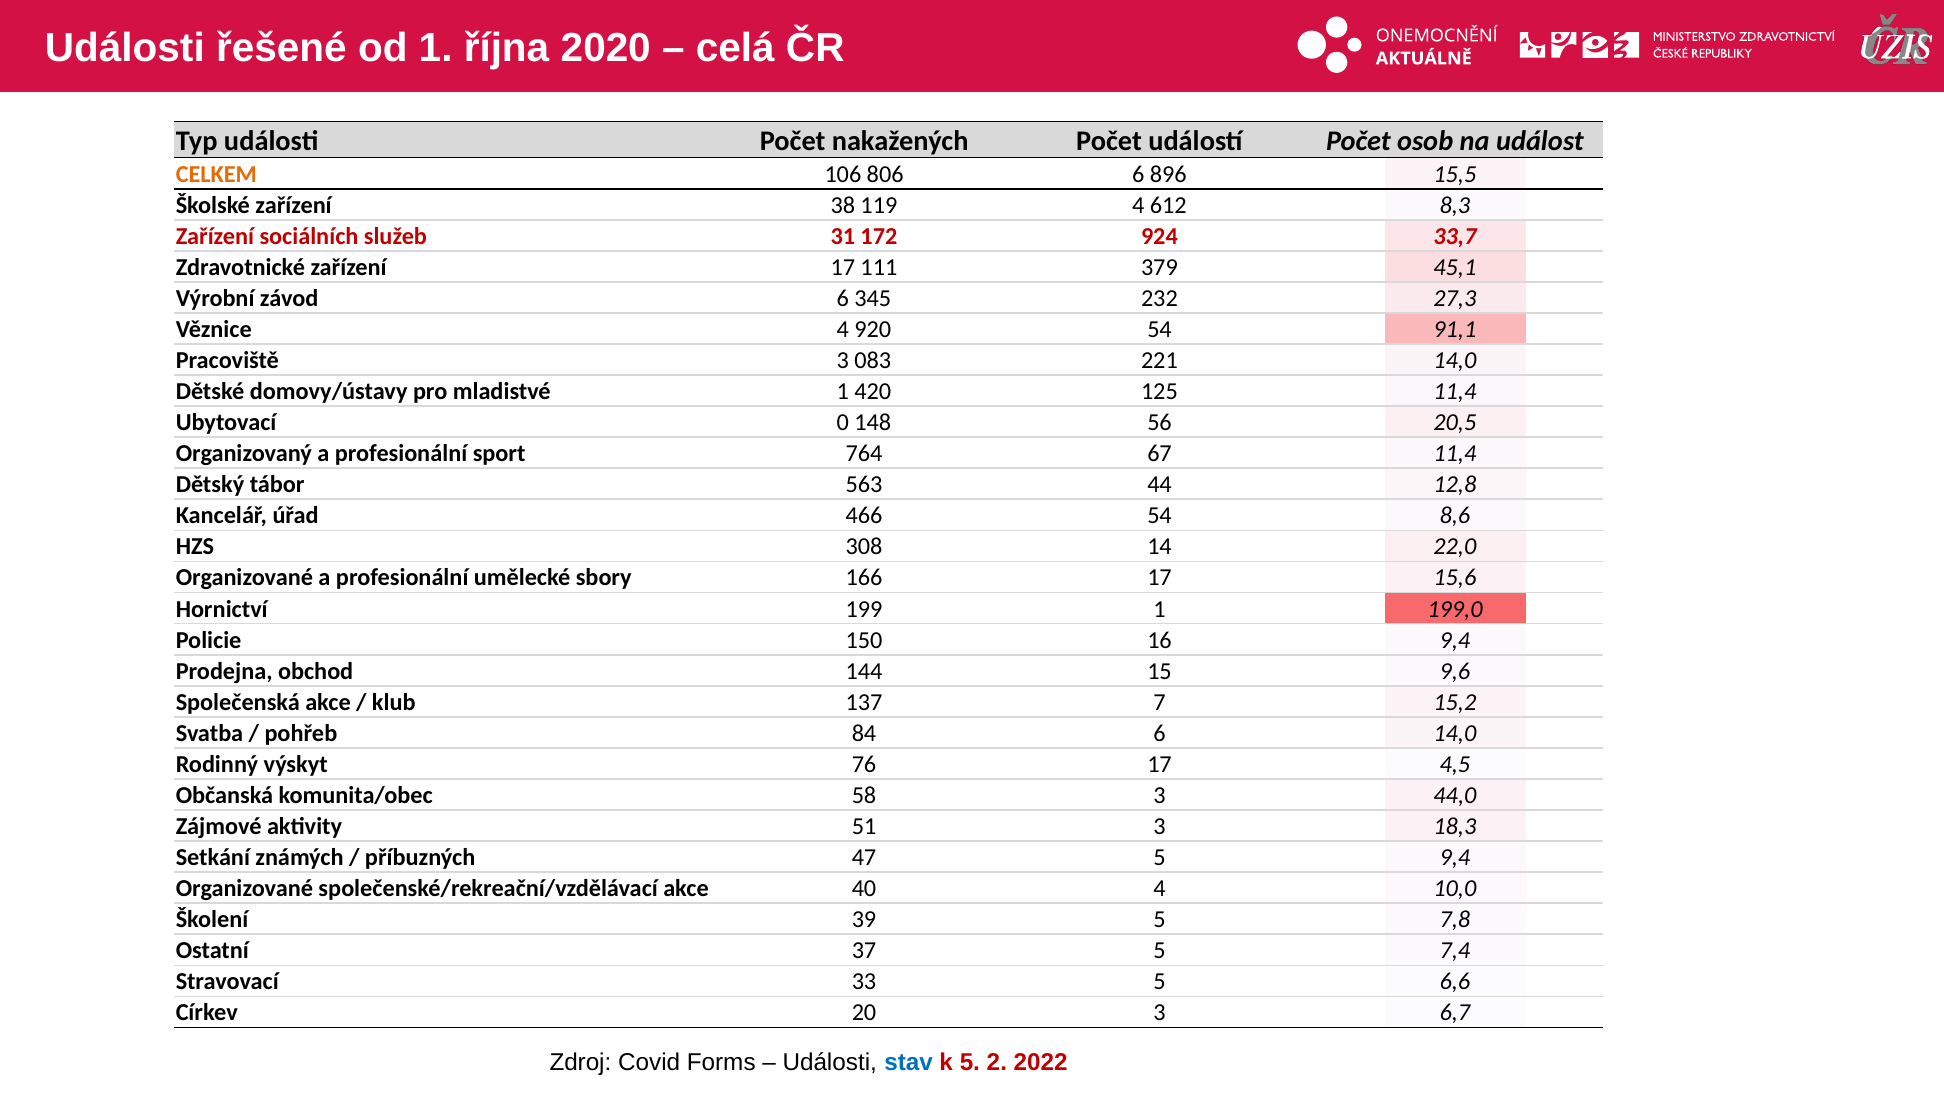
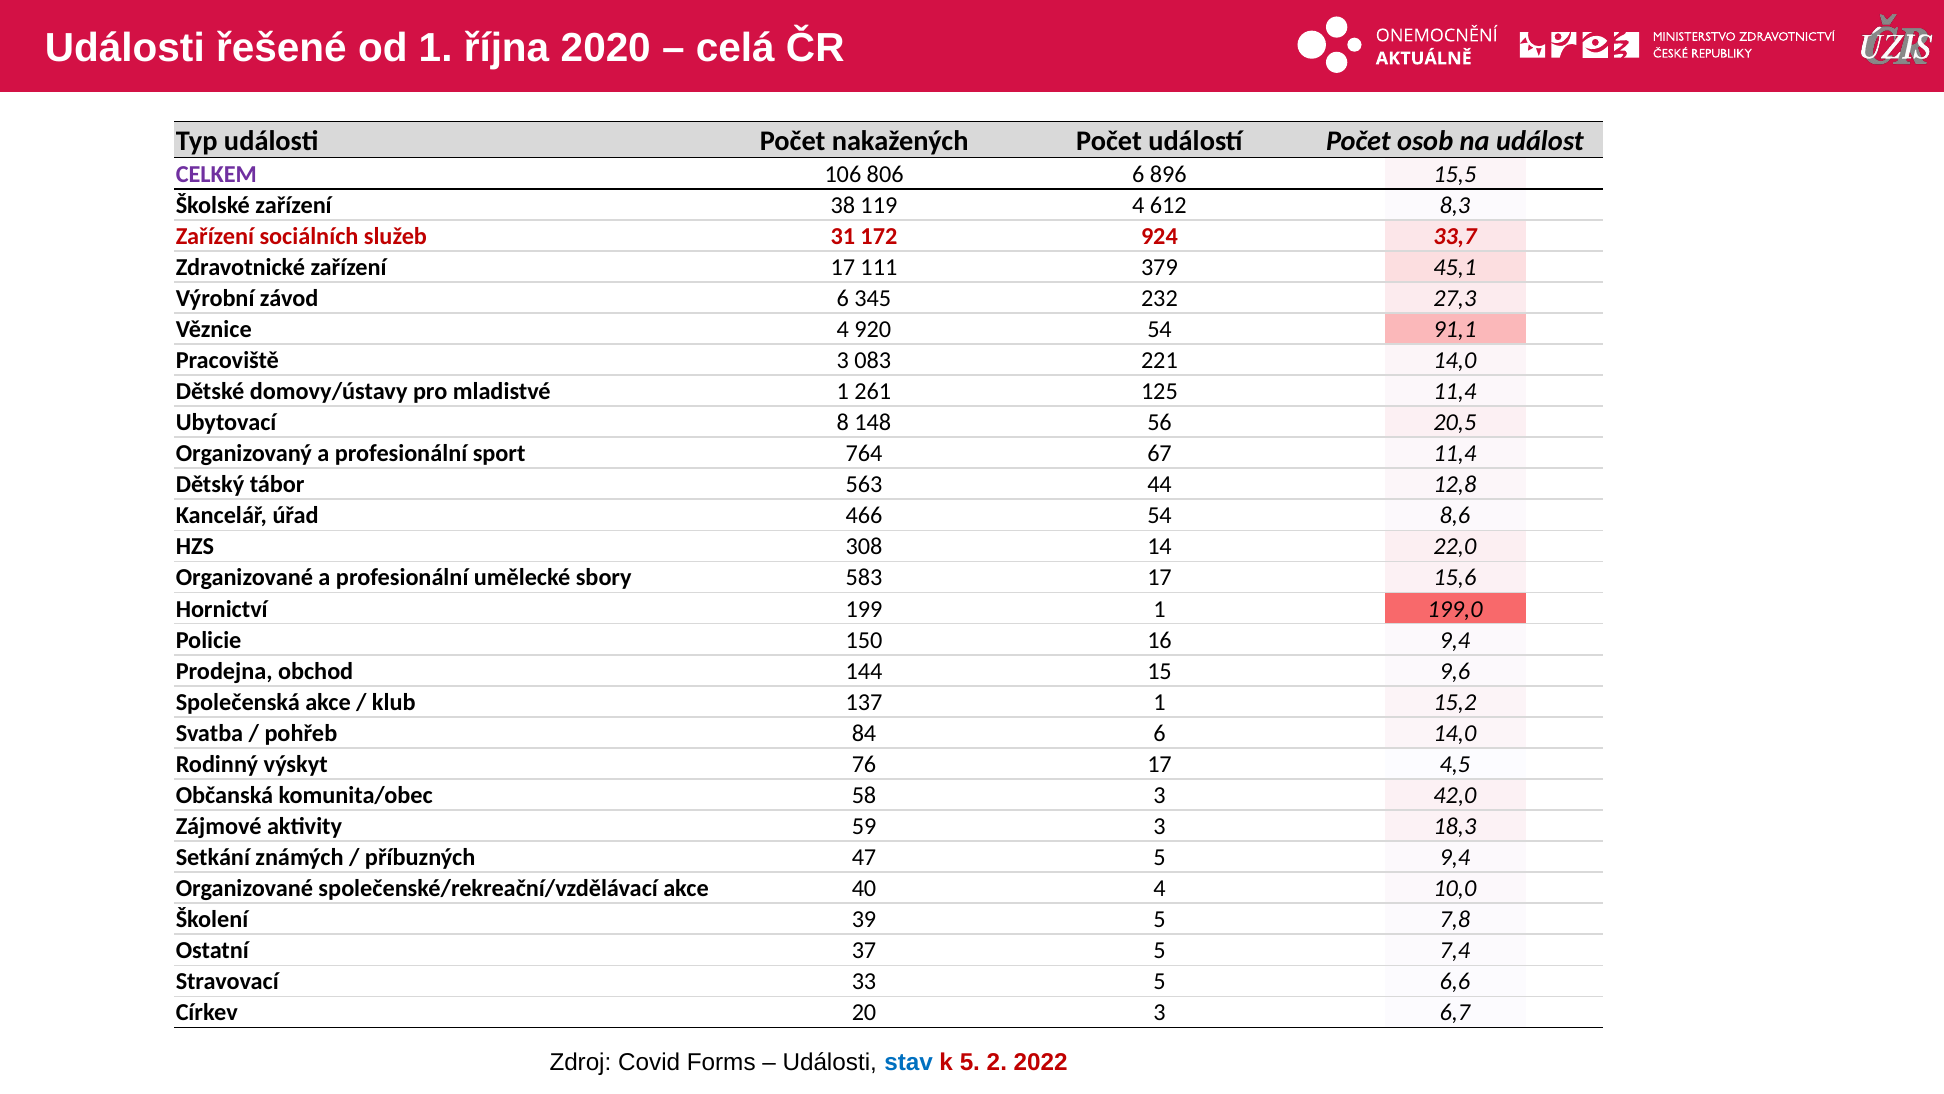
CELKEM colour: orange -> purple
420: 420 -> 261
0: 0 -> 8
166: 166 -> 583
137 7: 7 -> 1
44,0: 44,0 -> 42,0
51: 51 -> 59
